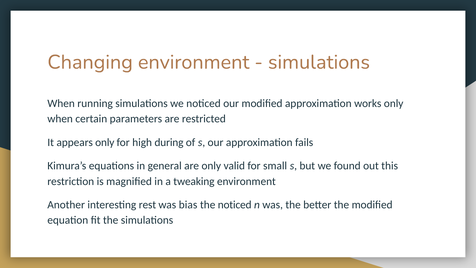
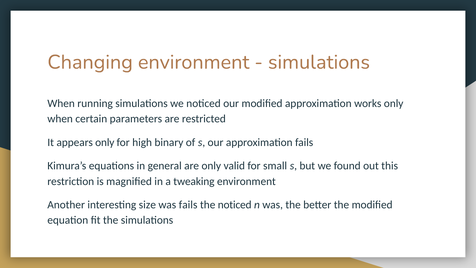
during: during -> binary
rest: rest -> size
was bias: bias -> fails
